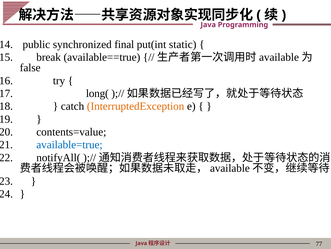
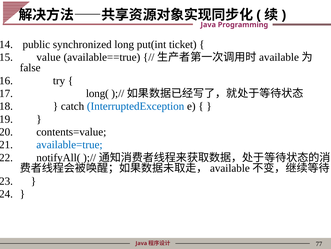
final: final -> long
static: static -> ticket
break: break -> value
InterruptedException colour: orange -> blue
